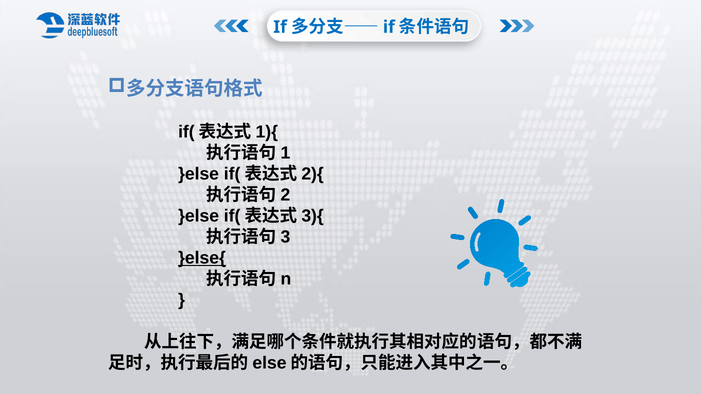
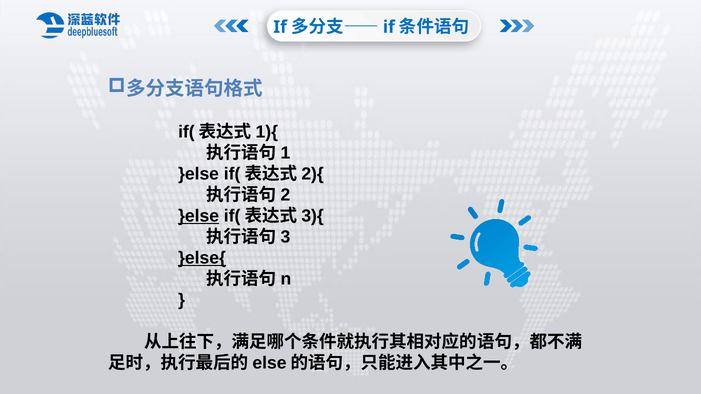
}else at (199, 216) underline: none -> present
